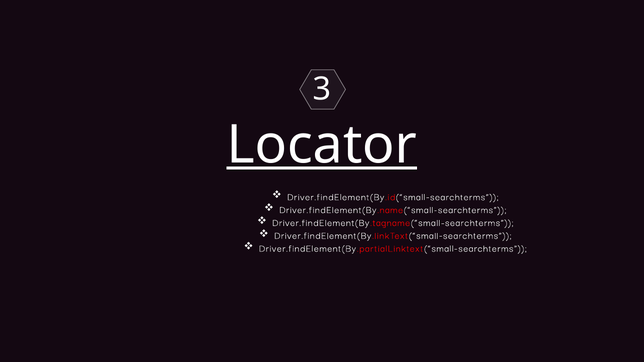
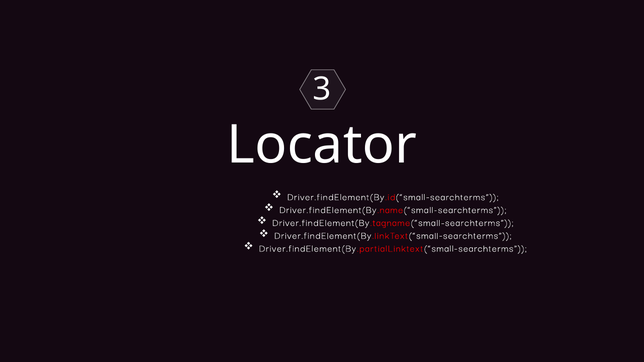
Locator underline: present -> none
